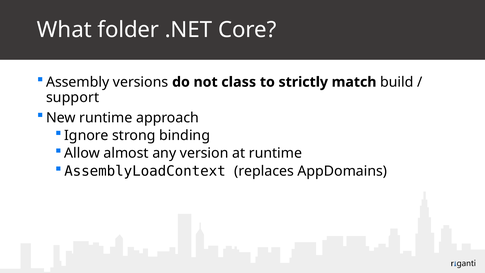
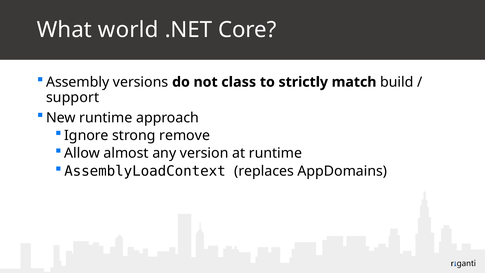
folder: folder -> world
binding: binding -> remove
